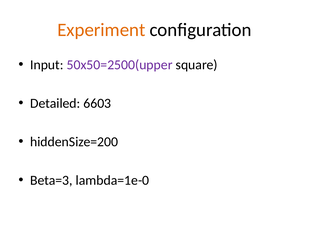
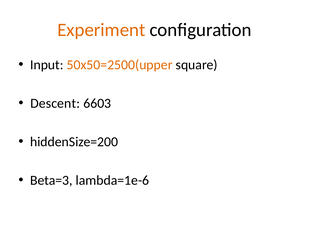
50x50=2500(upper colour: purple -> orange
Detailed: Detailed -> Descent
lambda=1e-0: lambda=1e-0 -> lambda=1e-6
